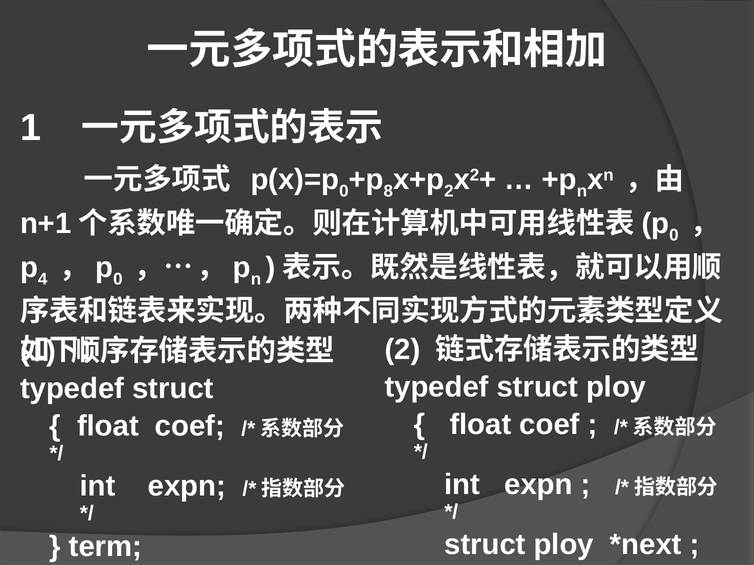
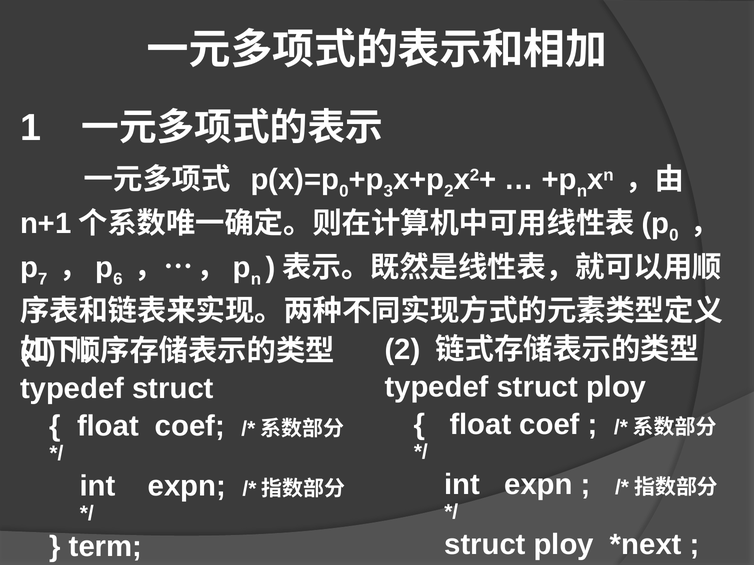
8: 8 -> 3
4: 4 -> 7
0 at (118, 279): 0 -> 6
